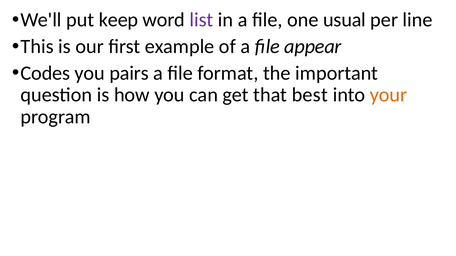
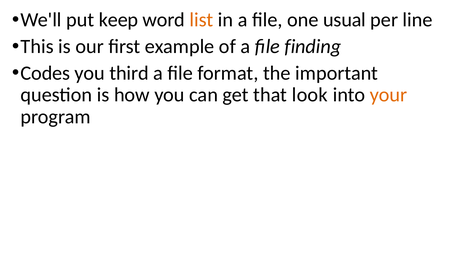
list colour: purple -> orange
appear: appear -> finding
pairs: pairs -> third
best: best -> look
